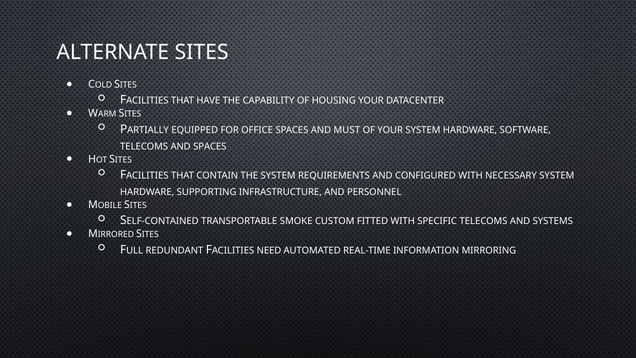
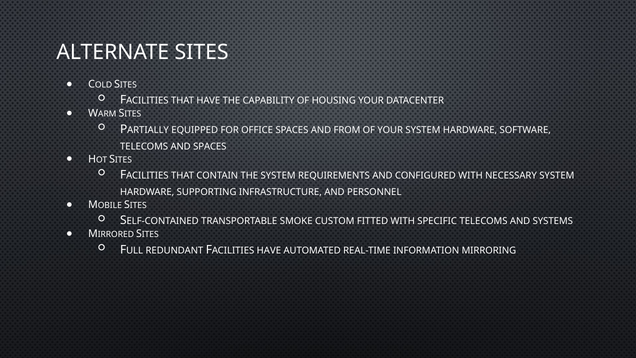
MUST: MUST -> FROM
FACILITIES NEED: NEED -> HAVE
